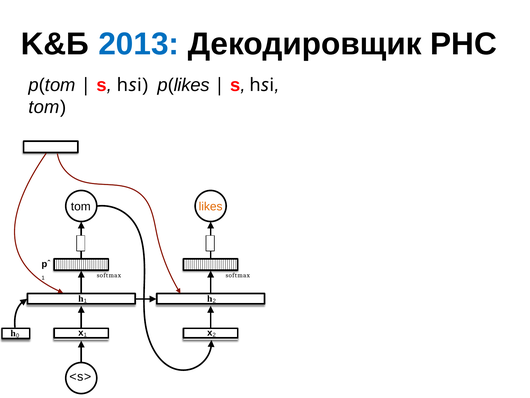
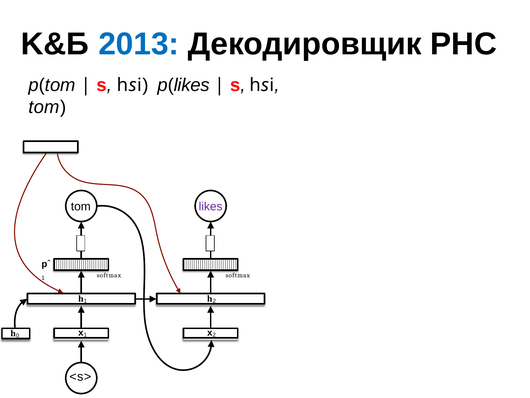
likes colour: orange -> purple
